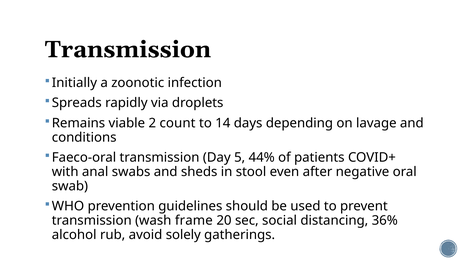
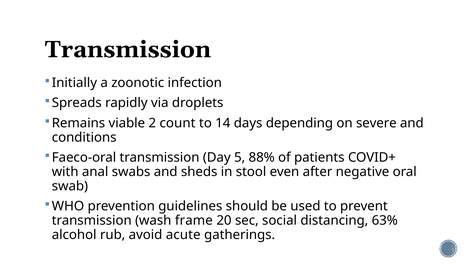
lavage: lavage -> severe
44%: 44% -> 88%
36%: 36% -> 63%
solely: solely -> acute
